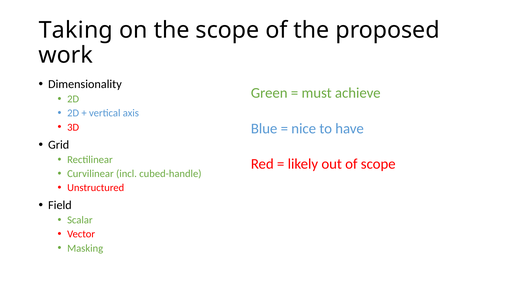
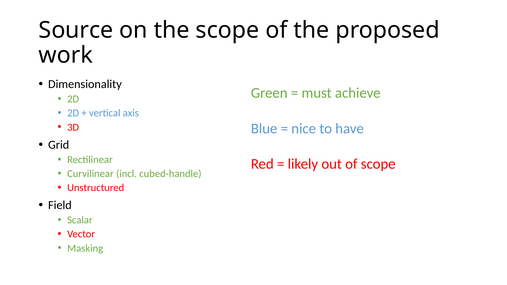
Taking: Taking -> Source
